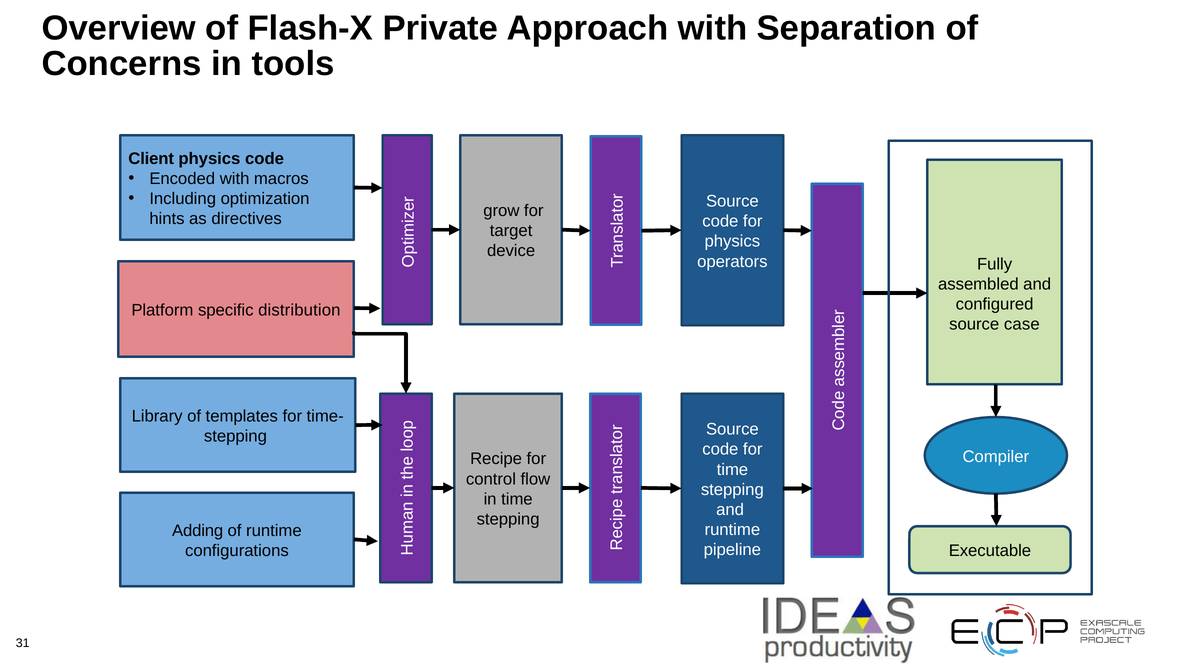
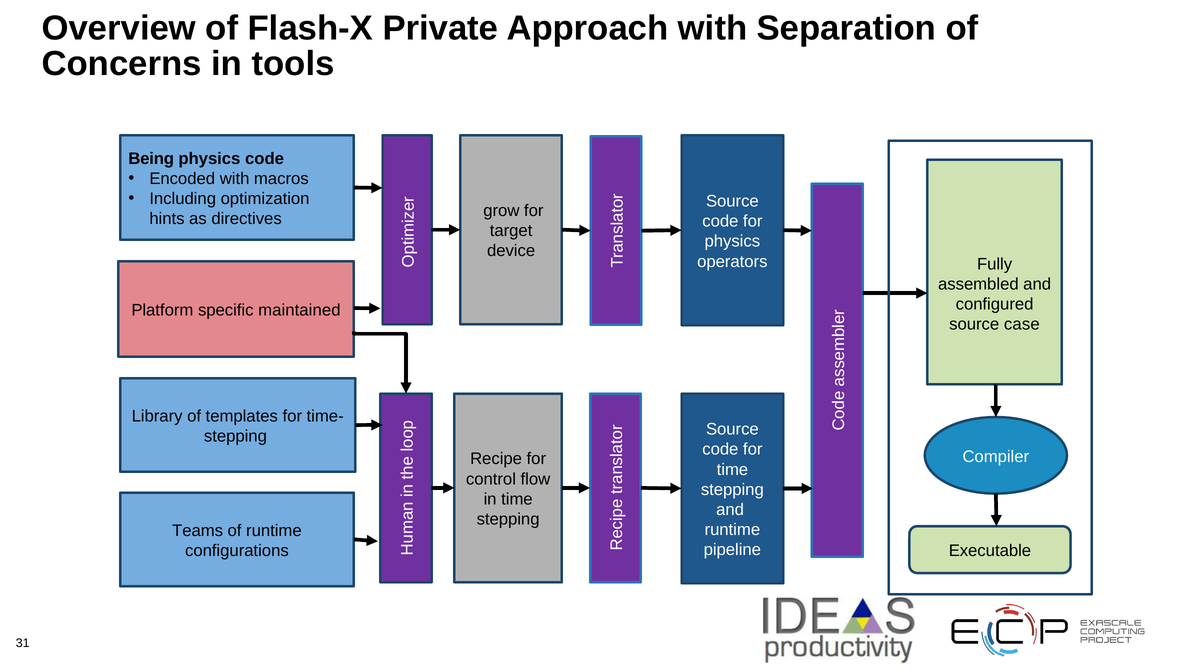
Client: Client -> Being
distribution: distribution -> maintained
Adding: Adding -> Teams
